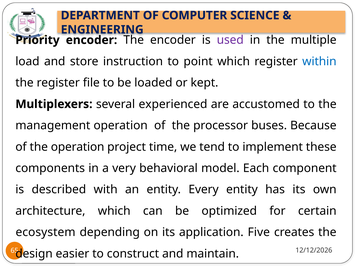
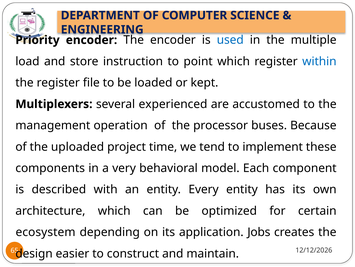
used colour: purple -> blue
the operation: operation -> uploaded
Five: Five -> Jobs
